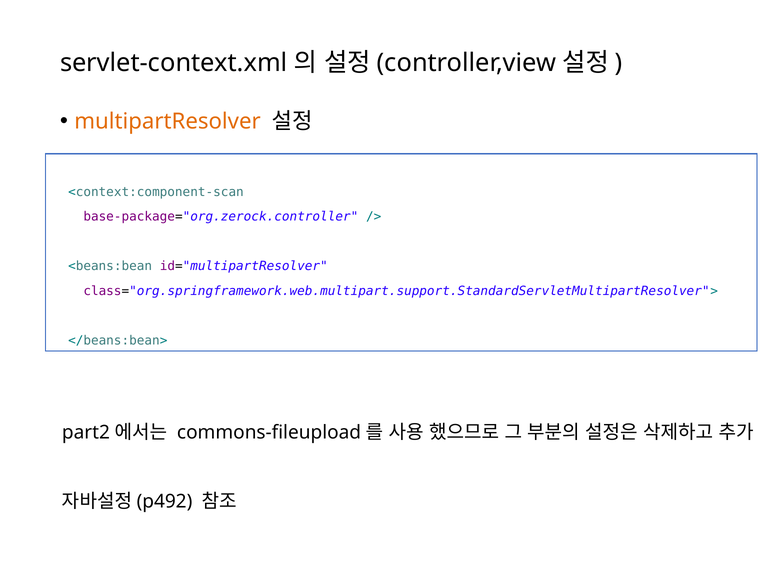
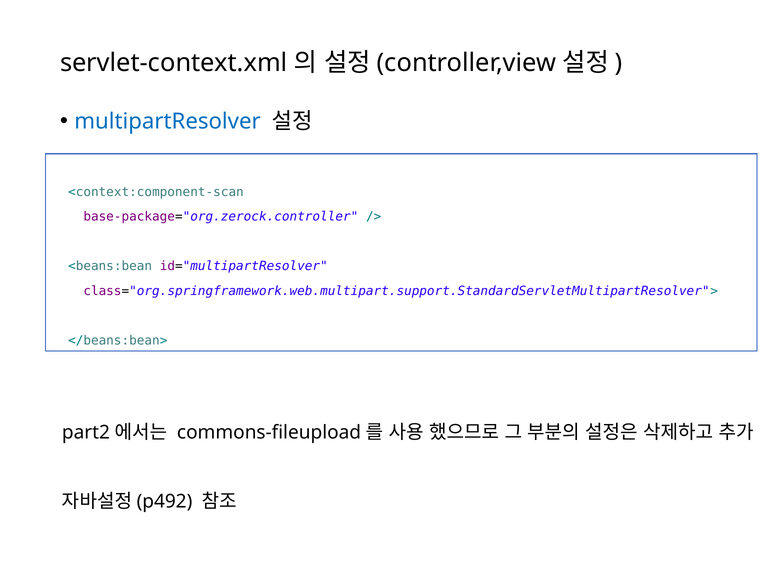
multipartResolver colour: orange -> blue
